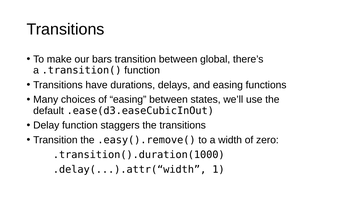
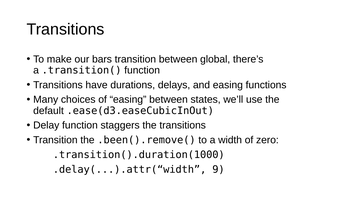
.easy().remove(: .easy().remove( -> .been().remove(
1: 1 -> 9
